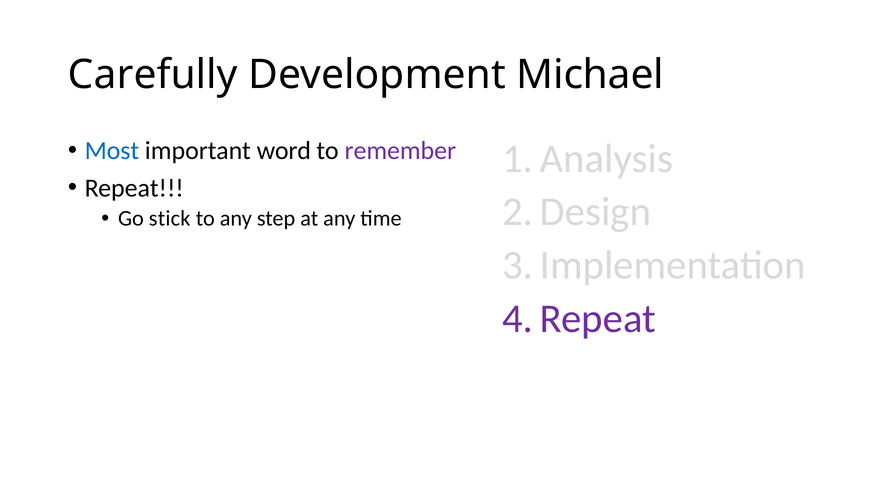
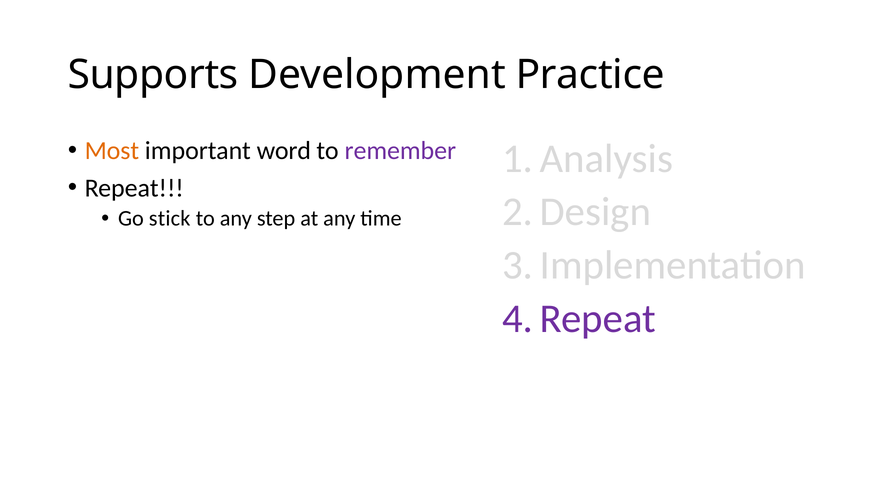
Carefully: Carefully -> Supports
Michael: Michael -> Practice
Most colour: blue -> orange
